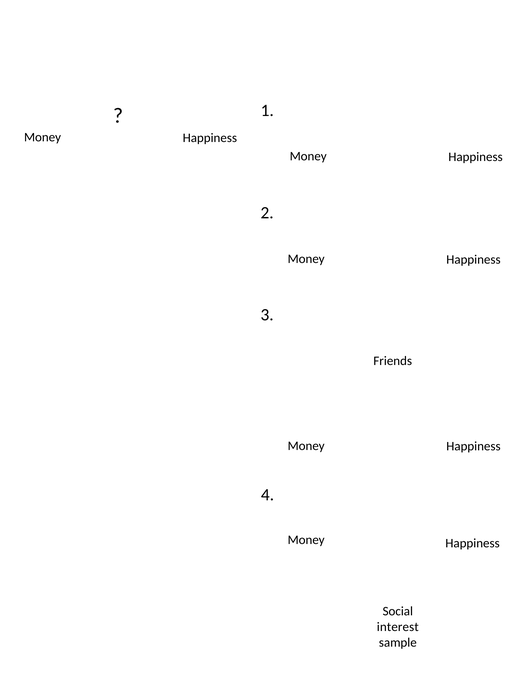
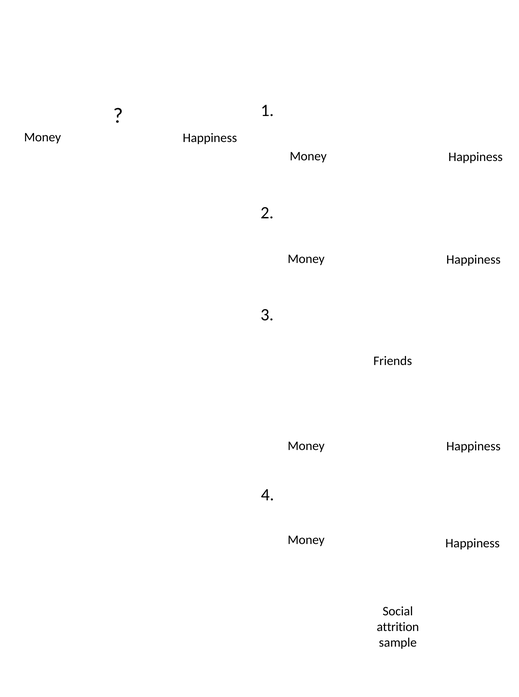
interest: interest -> attrition
